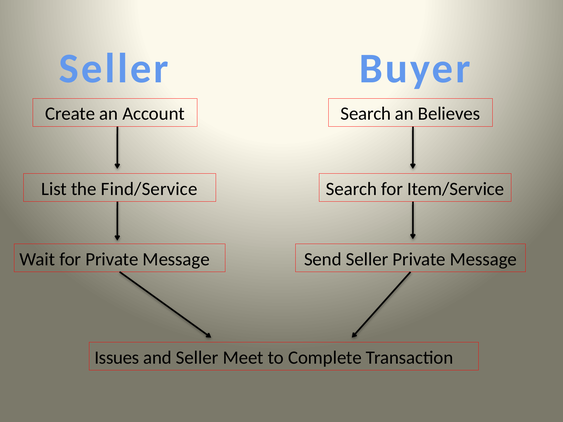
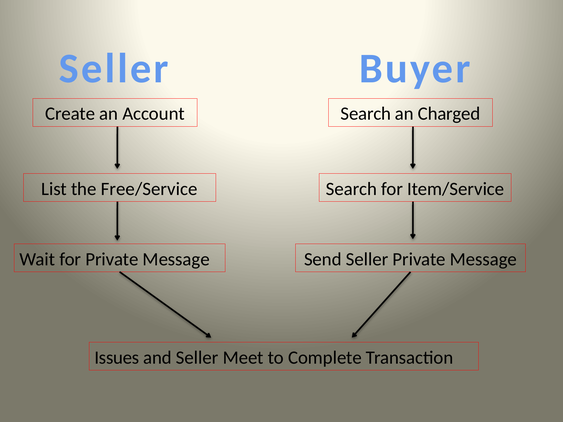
Believes: Believes -> Charged
Find/Service: Find/Service -> Free/Service
